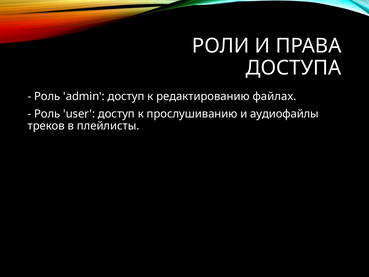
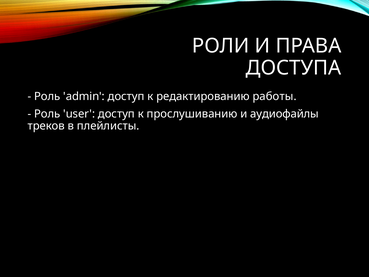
файлах: файлах -> работы
